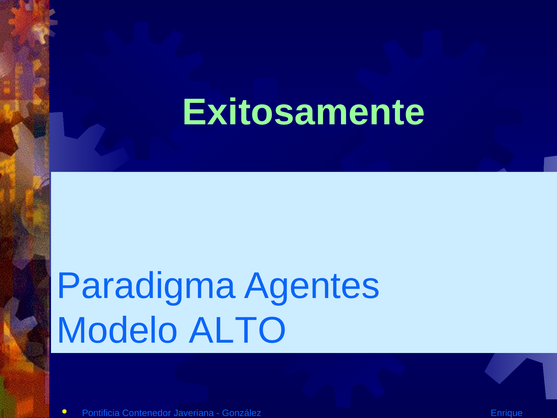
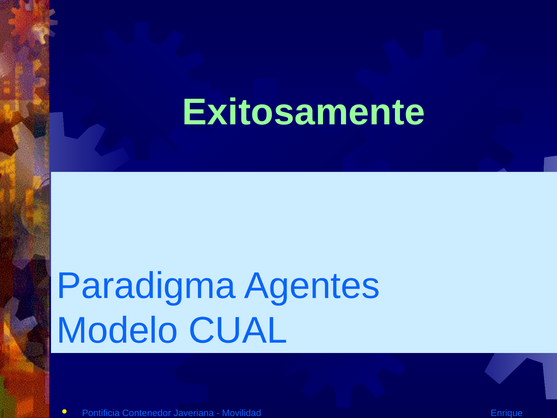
ALTO: ALTO -> CUAL
González at (242, 413): González -> Movilidad
